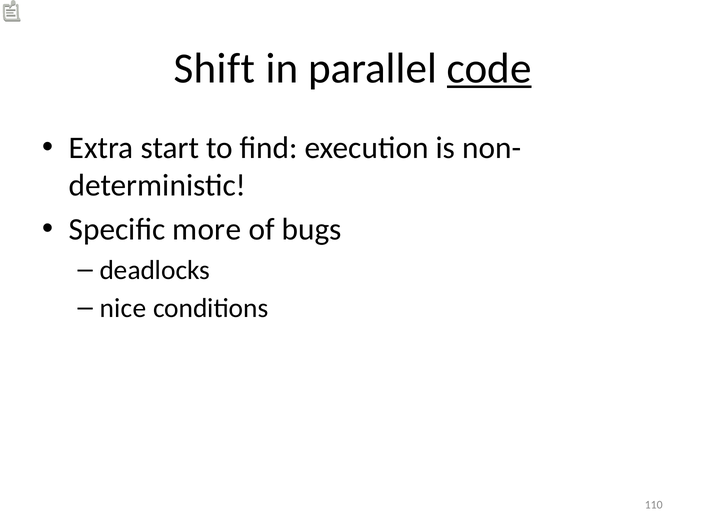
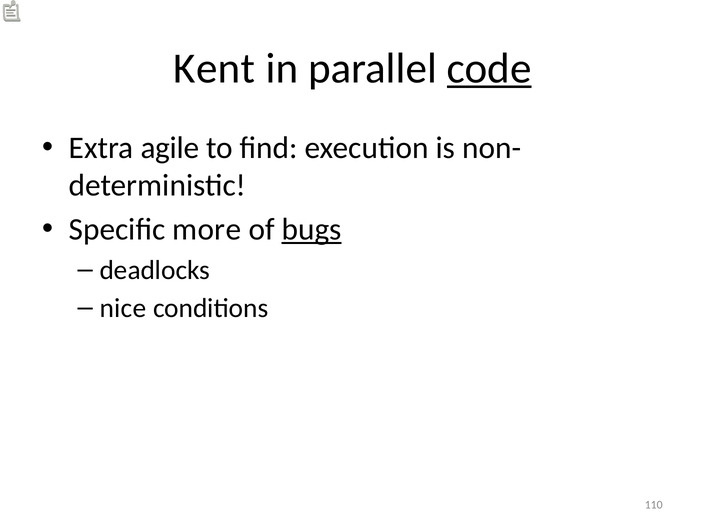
Shift: Shift -> Kent
start: start -> agile
bugs underline: none -> present
